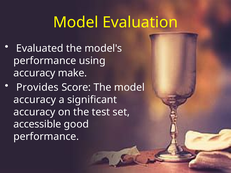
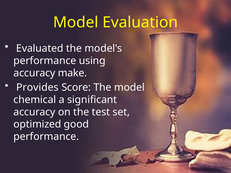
accuracy at (35, 100): accuracy -> chemical
accessible: accessible -> optimized
